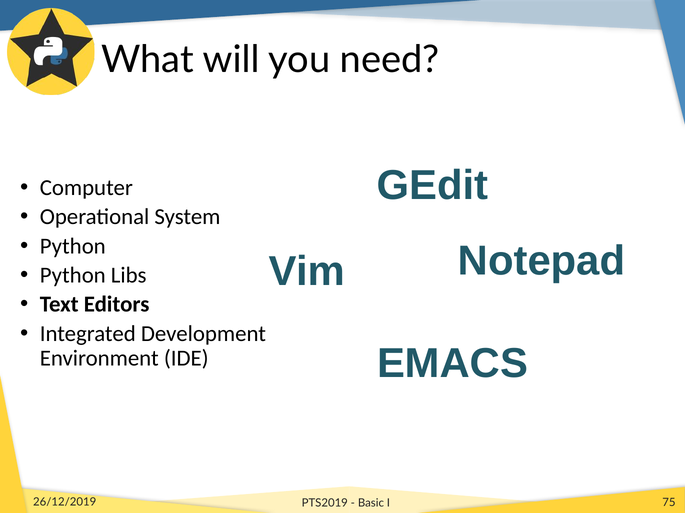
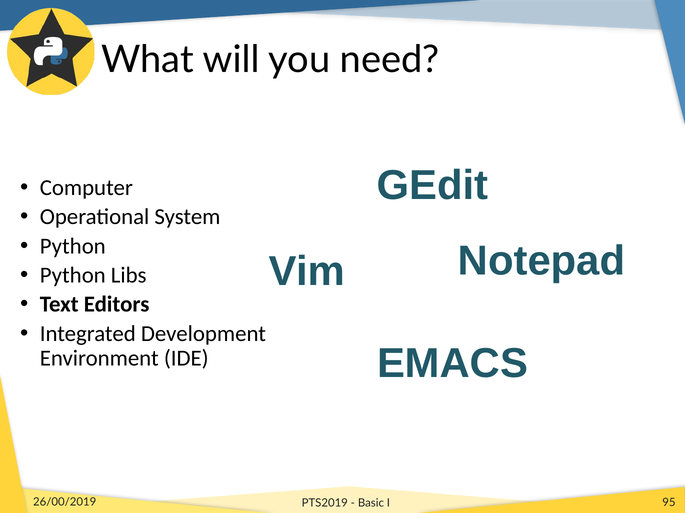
26/12/2019: 26/12/2019 -> 26/00/2019
75: 75 -> 95
